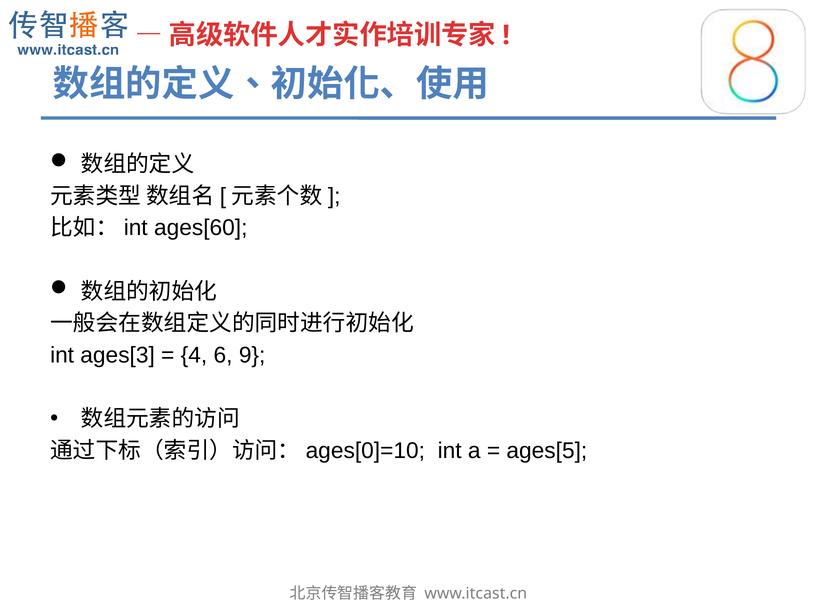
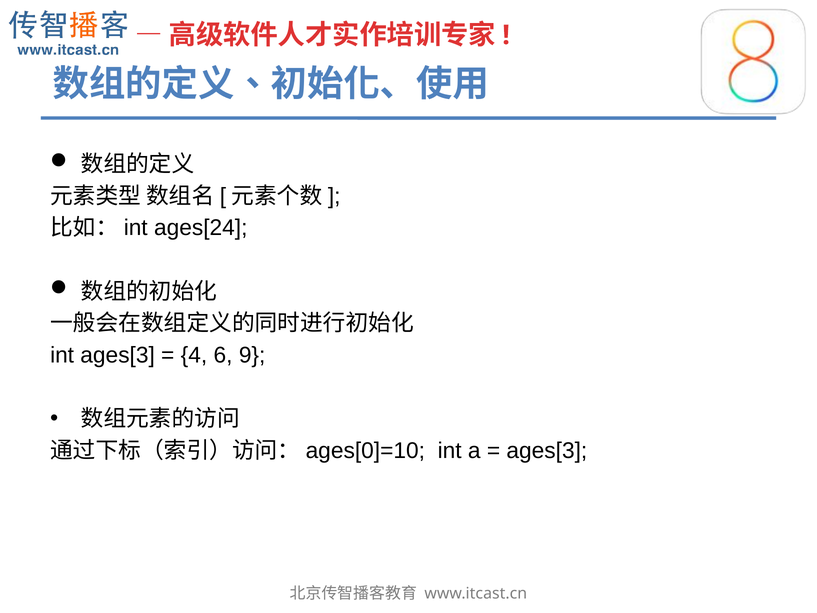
ages[60: ages[60 -> ages[24
ages[5 at (547, 450): ages[5 -> ages[3
